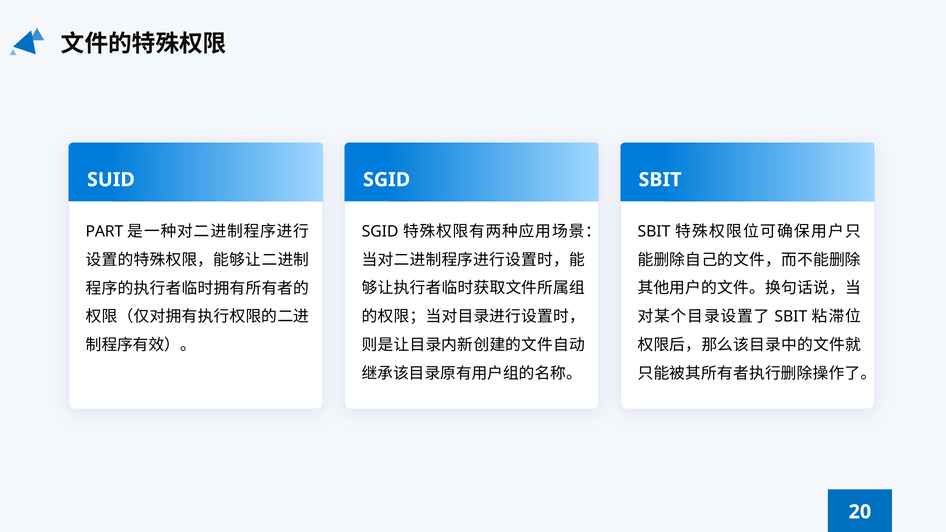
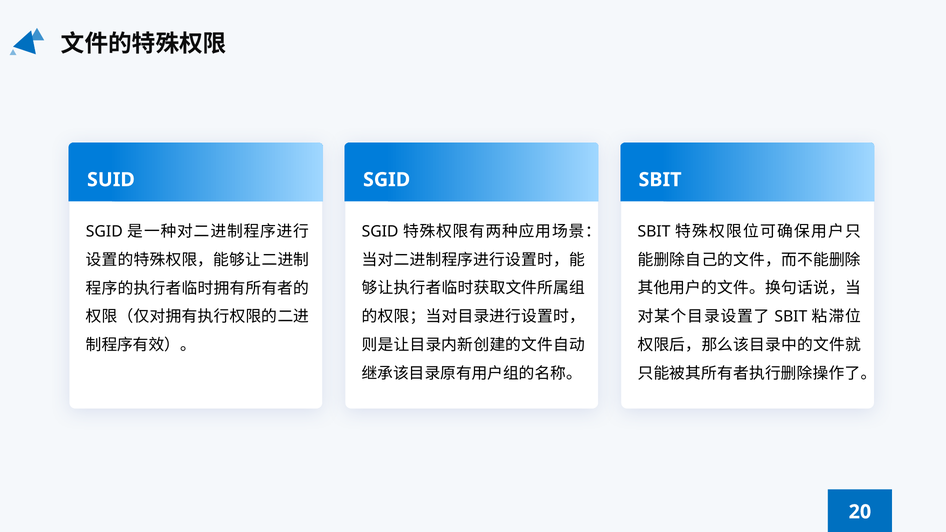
PART at (104, 232): PART -> SGID
